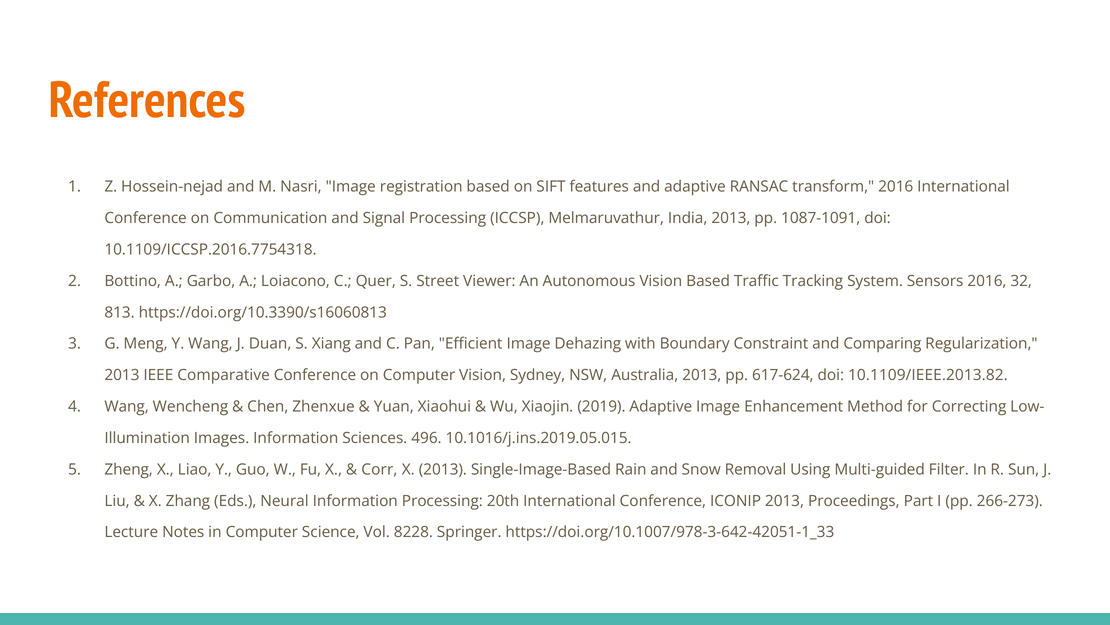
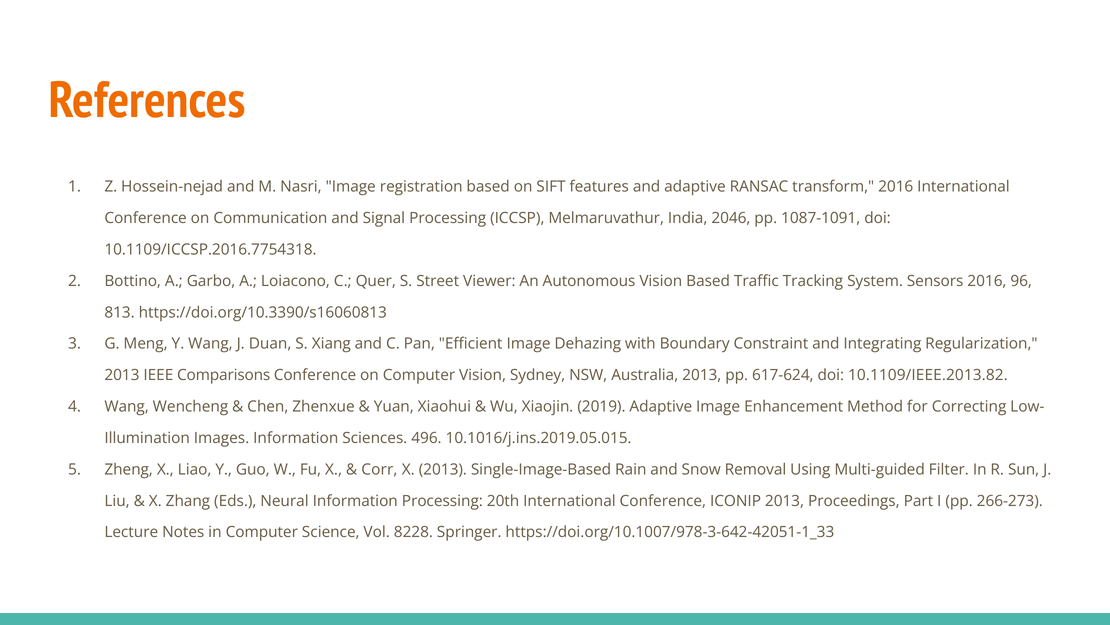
India 2013: 2013 -> 2046
32: 32 -> 96
Comparing: Comparing -> Integrating
Comparative: Comparative -> Comparisons
